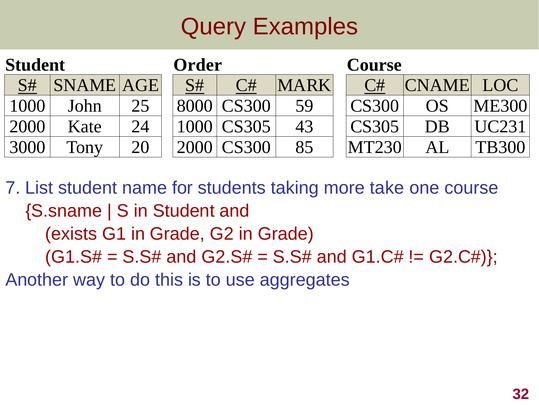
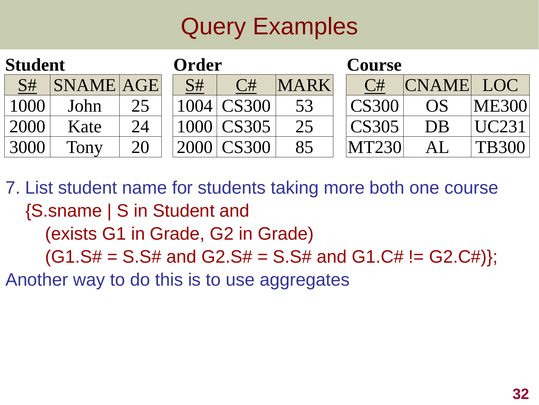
8000: 8000 -> 1004
59: 59 -> 53
CS305 43: 43 -> 25
take: take -> both
